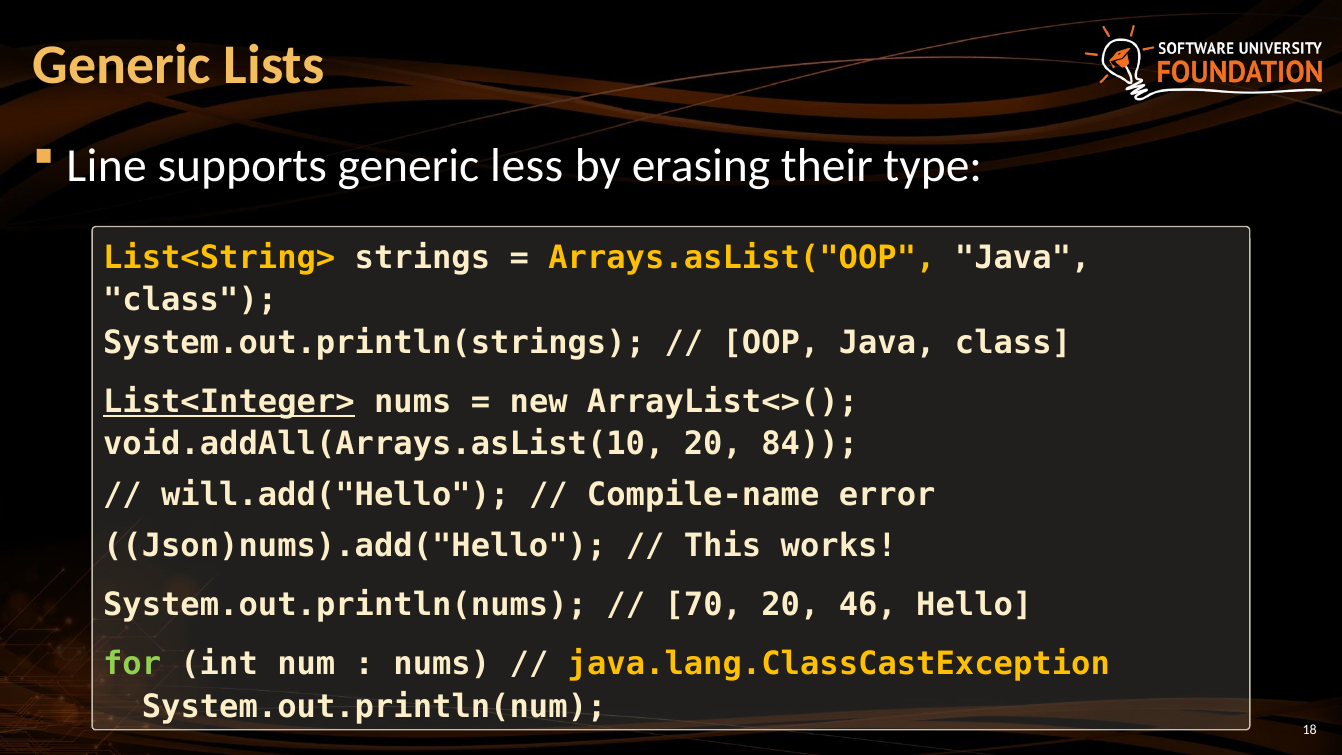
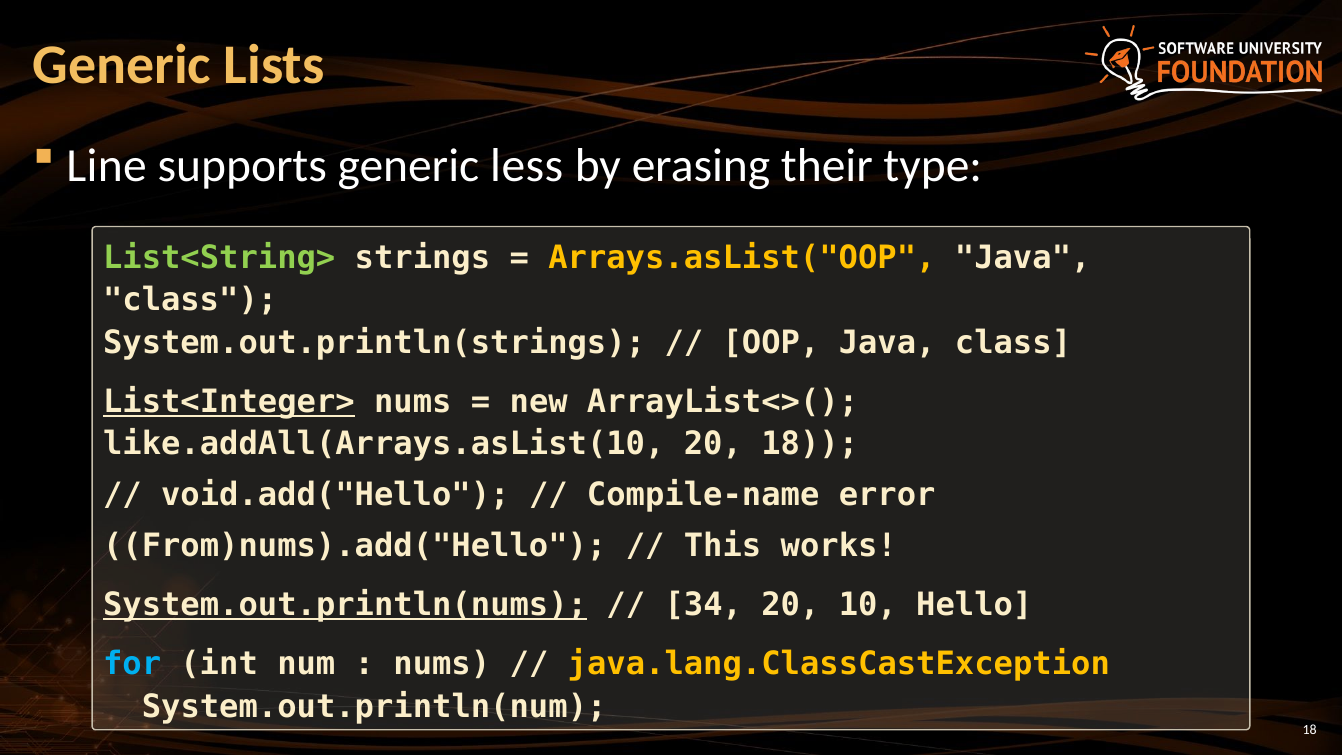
List<String> colour: yellow -> light green
void.addAll(Arrays.asList(10: void.addAll(Arrays.asList(10 -> like.addAll(Arrays.asList(10
20 84: 84 -> 18
will.add("Hello: will.add("Hello -> void.add("Hello
Json)nums).add("Hello: Json)nums).add("Hello -> From)nums).add("Hello
System.out.println(nums underline: none -> present
70: 70 -> 34
46: 46 -> 10
for colour: light green -> light blue
